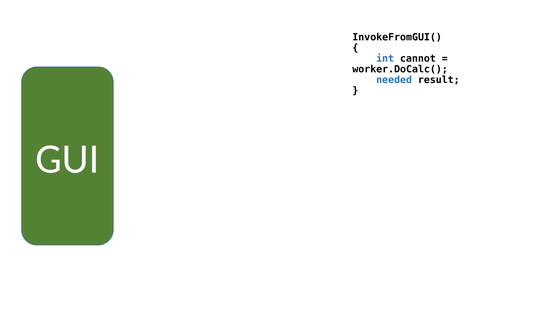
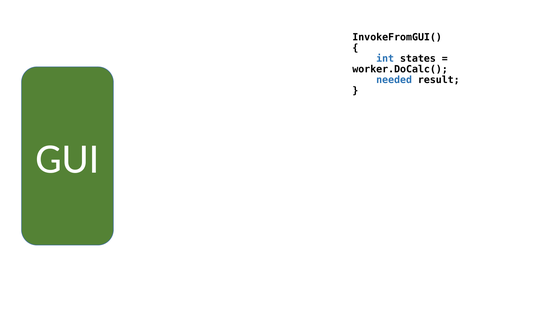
cannot: cannot -> states
